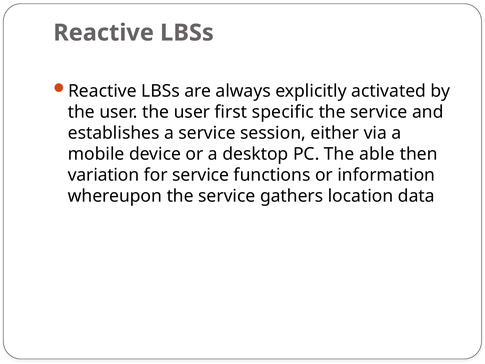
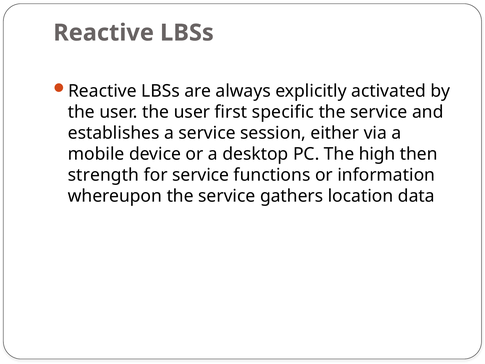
able: able -> high
variation: variation -> strength
